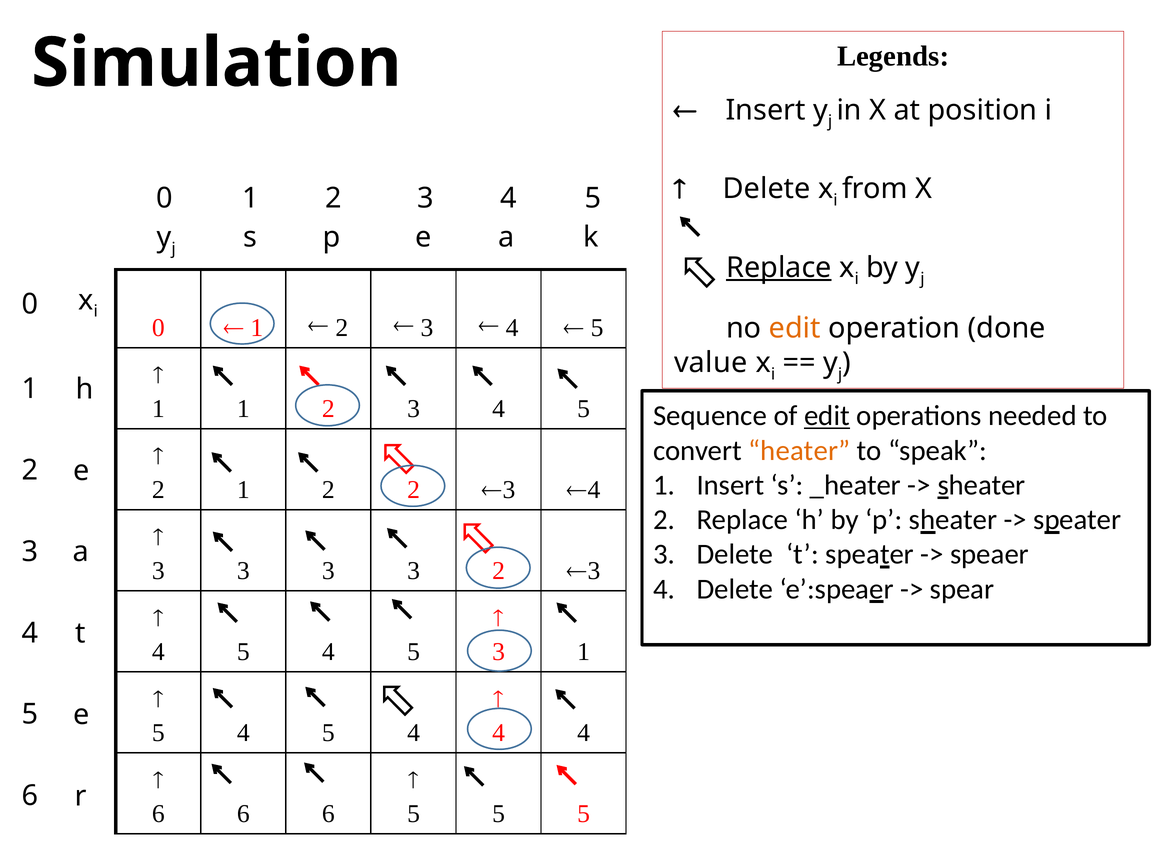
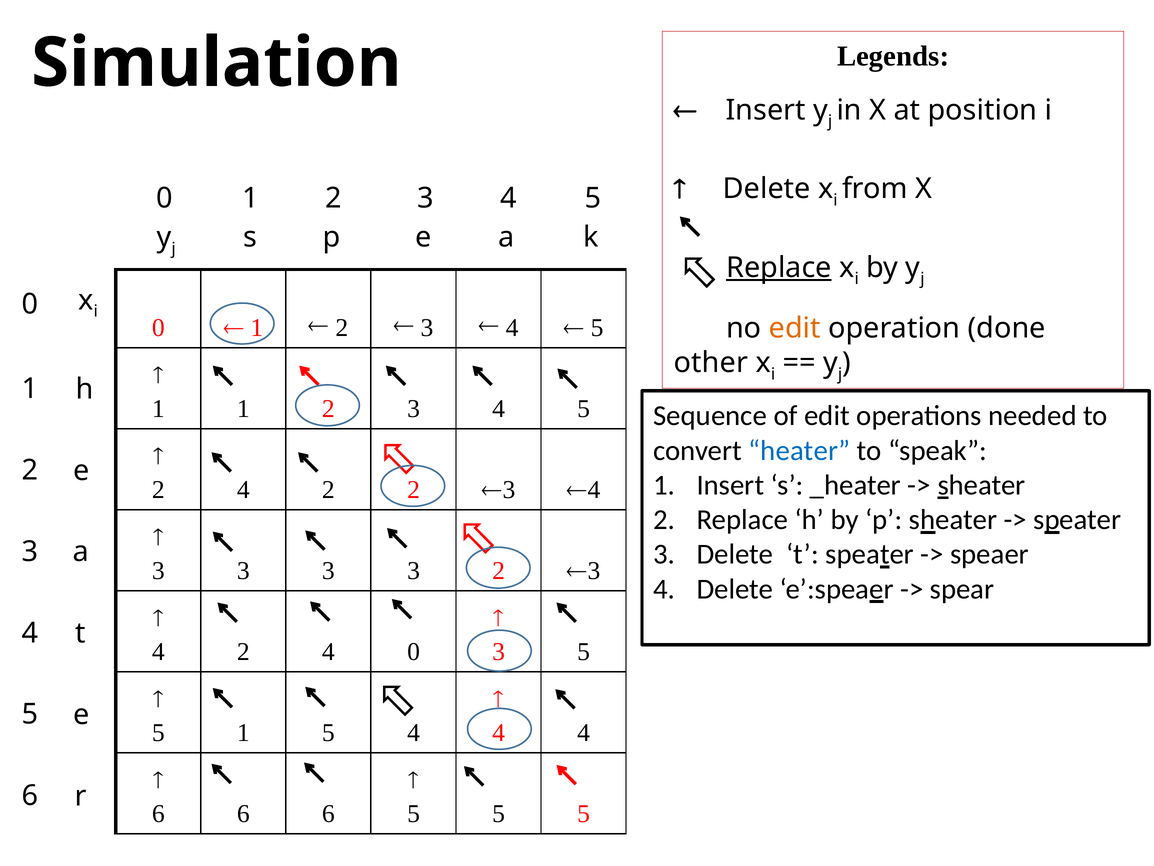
value: value -> other
edit at (827, 416) underline: present -> none
heater colour: orange -> blue
1 at (243, 490): 1 -> 4
5 at (243, 652): 5 -> 2
5 at (414, 652): 5 -> 0
3 1: 1 -> 5
4 at (243, 733): 4 -> 1
